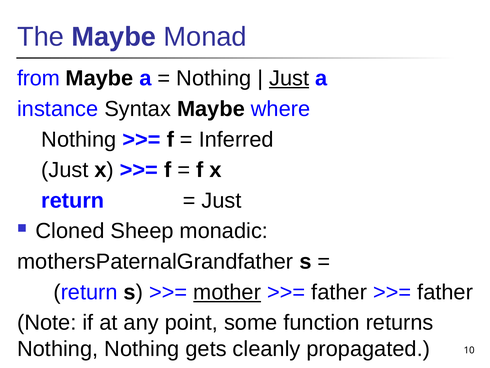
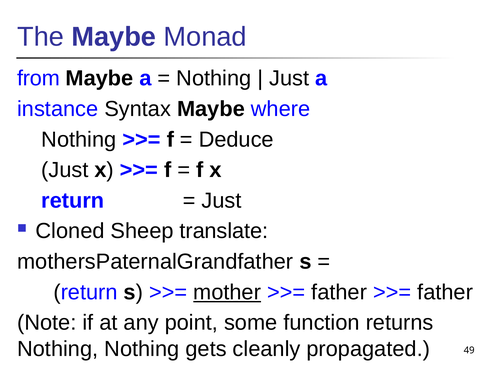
Just at (289, 78) underline: present -> none
Inferred: Inferred -> Deduce
monadic: monadic -> translate
10: 10 -> 49
